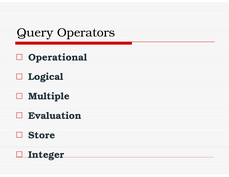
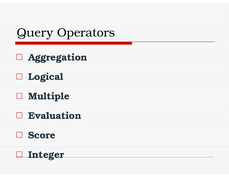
Operational: Operational -> Aggregation
Store: Store -> Score
